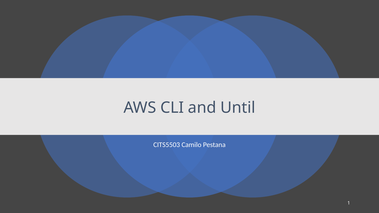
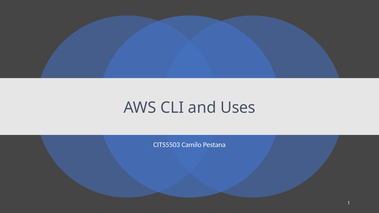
Until: Until -> Uses
